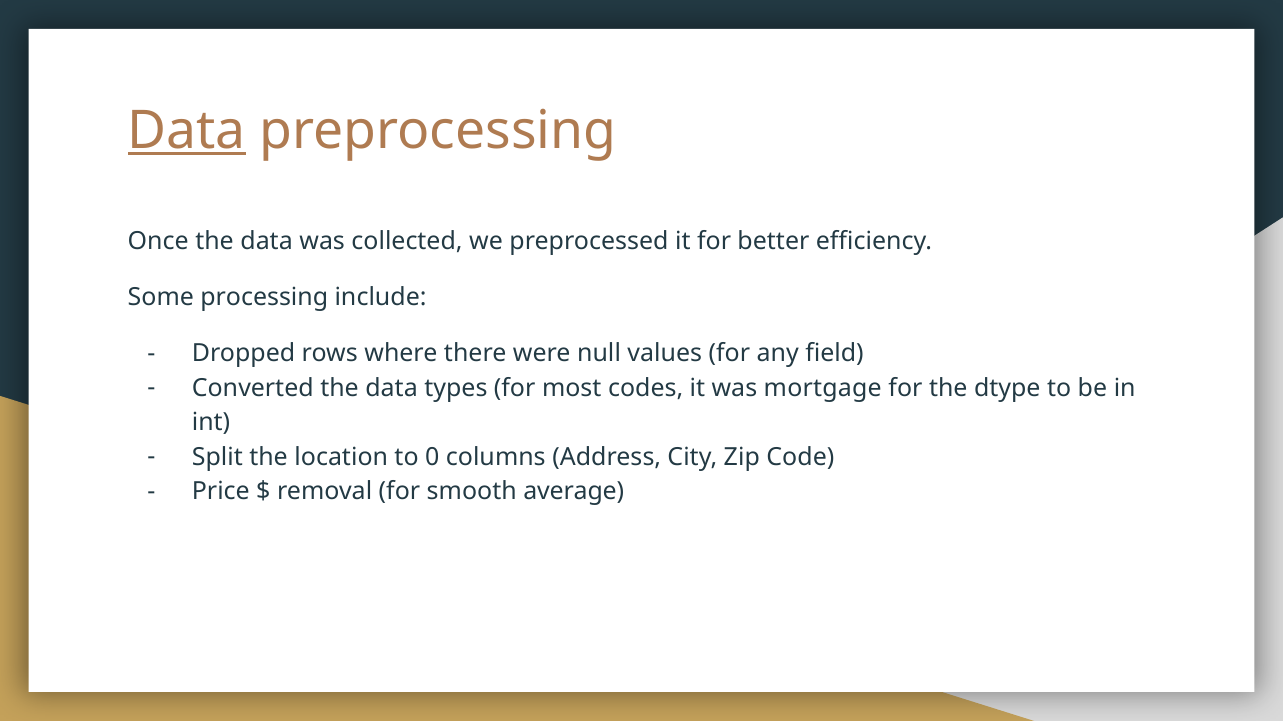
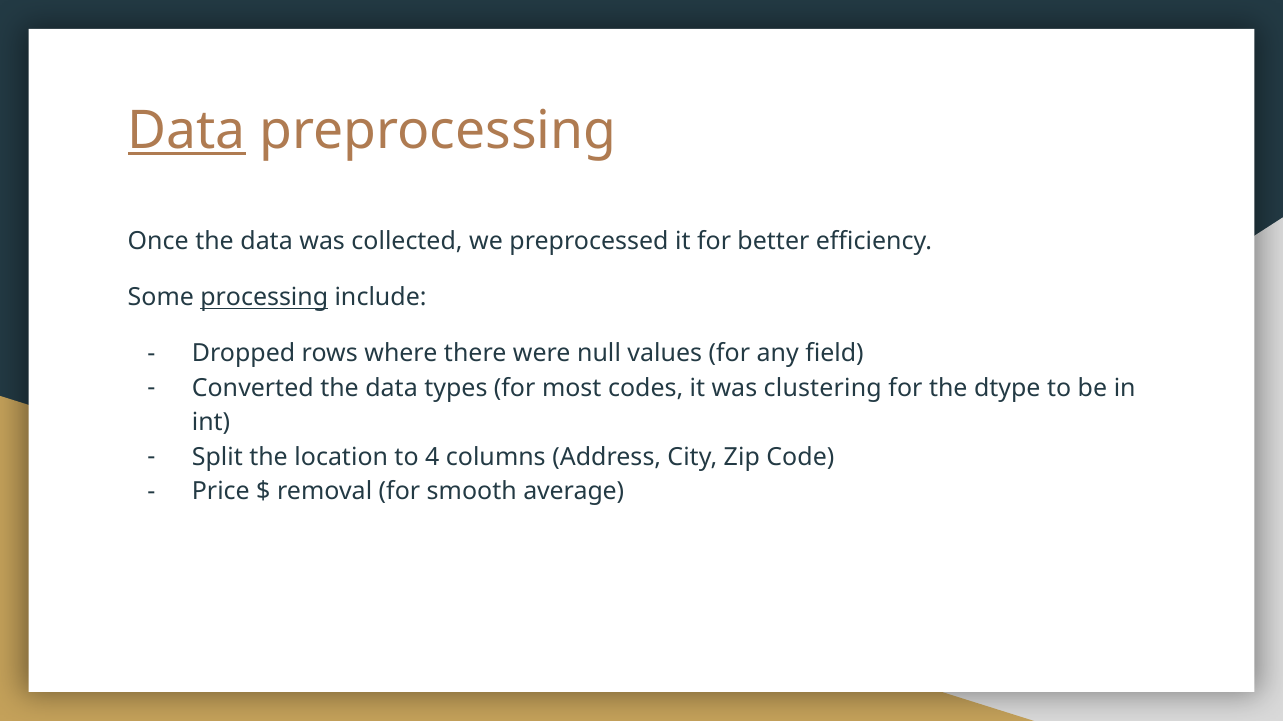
processing underline: none -> present
mortgage: mortgage -> clustering
0: 0 -> 4
